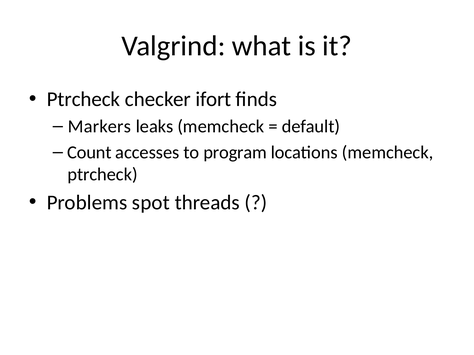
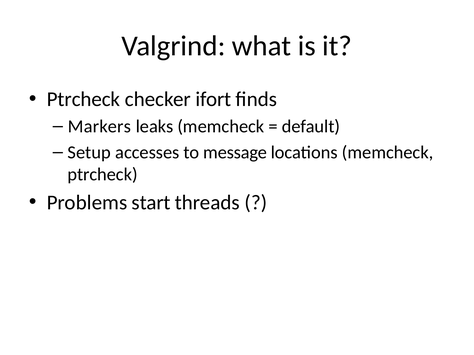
Count: Count -> Setup
program: program -> message
spot: spot -> start
